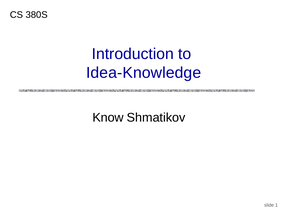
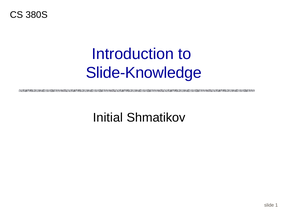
Idea-Knowledge: Idea-Knowledge -> Slide-Knowledge
Know: Know -> Initial
